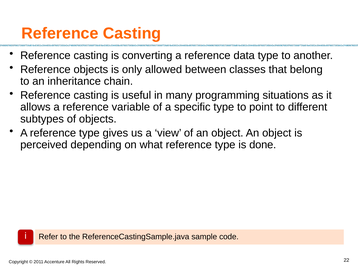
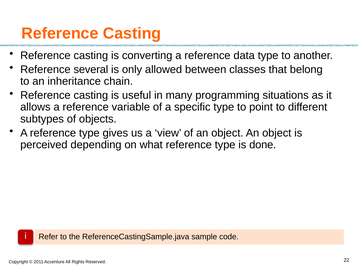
Reference objects: objects -> several
